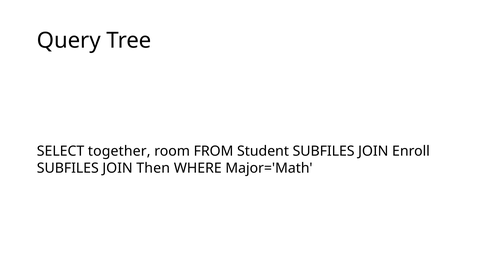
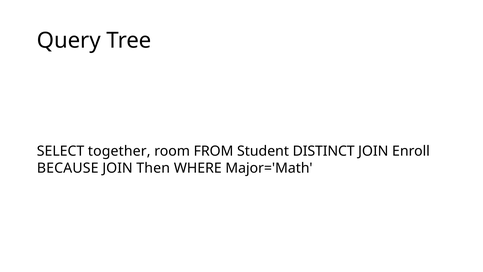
Student SUBFILES: SUBFILES -> DISTINCT
SUBFILES at (68, 168): SUBFILES -> BECAUSE
